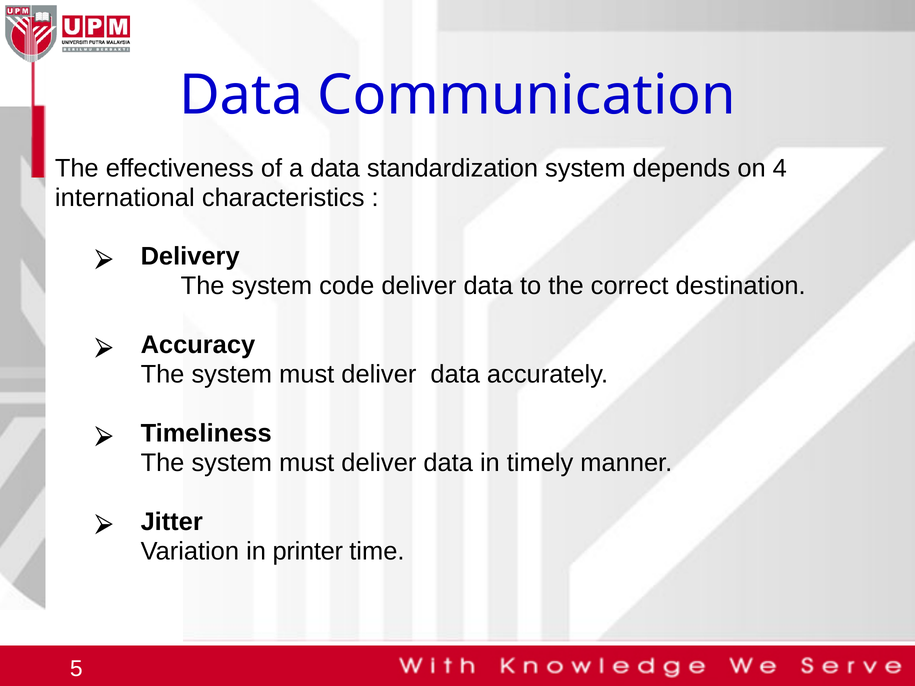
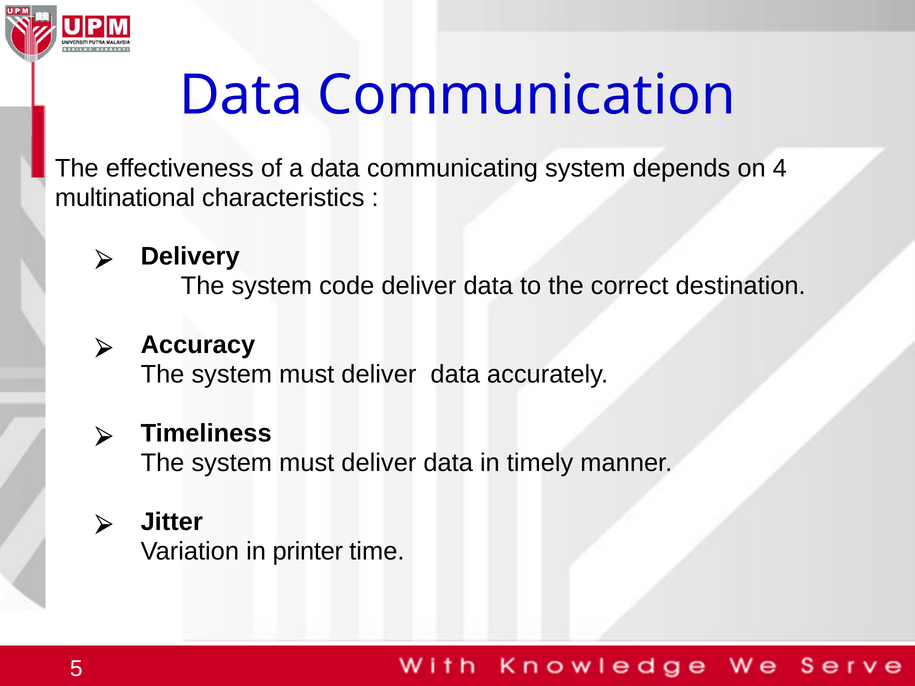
standardization: standardization -> communicating
international: international -> multinational
